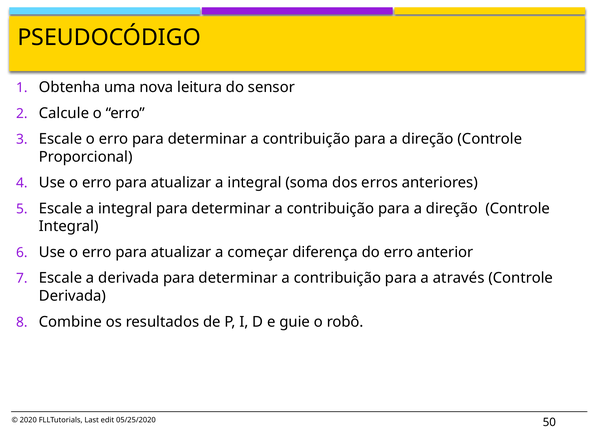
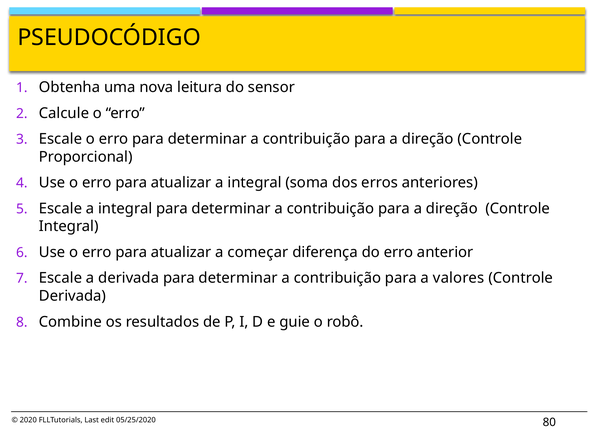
através: através -> valores
50: 50 -> 80
